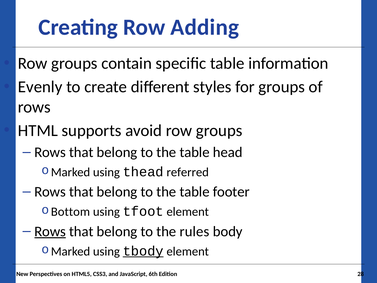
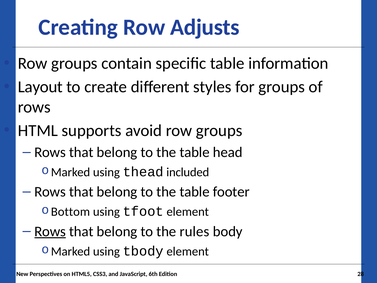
Adding: Adding -> Adjusts
Evenly: Evenly -> Layout
referred: referred -> included
tbody underline: present -> none
